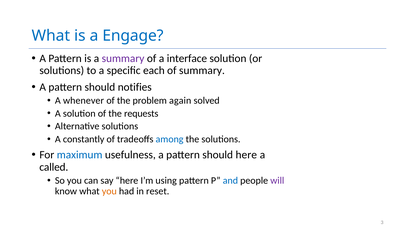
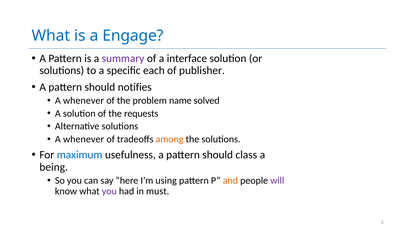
of summary: summary -> publisher
again: again -> name
constantly at (84, 139): constantly -> whenever
among colour: blue -> orange
should here: here -> class
called: called -> being
and colour: blue -> orange
you at (109, 192) colour: orange -> purple
reset: reset -> must
